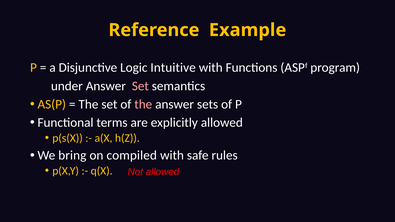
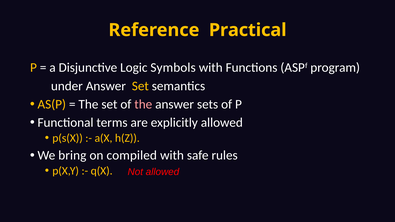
Example: Example -> Practical
Intuitive: Intuitive -> Symbols
Set at (140, 86) colour: pink -> yellow
